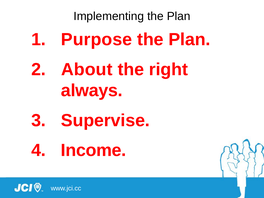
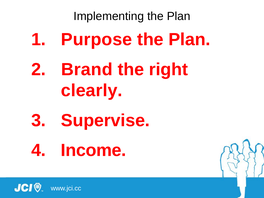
About: About -> Brand
always: always -> clearly
